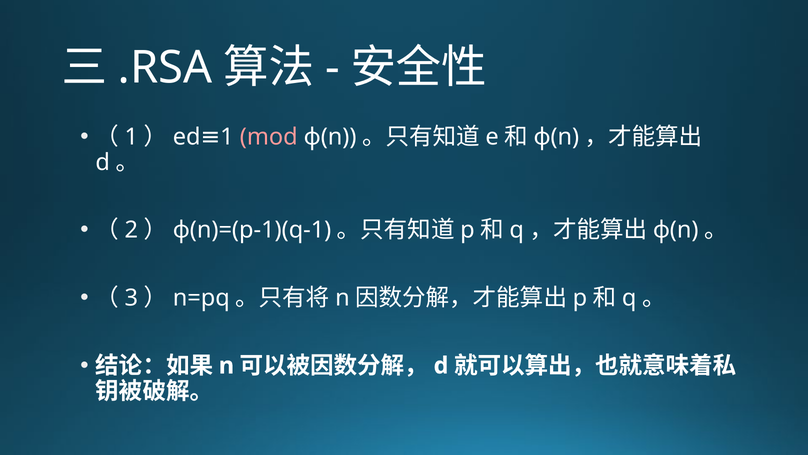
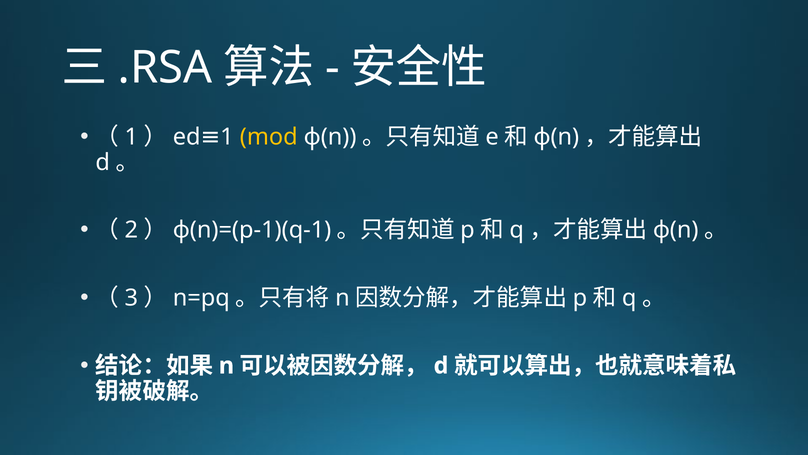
mod colour: pink -> yellow
